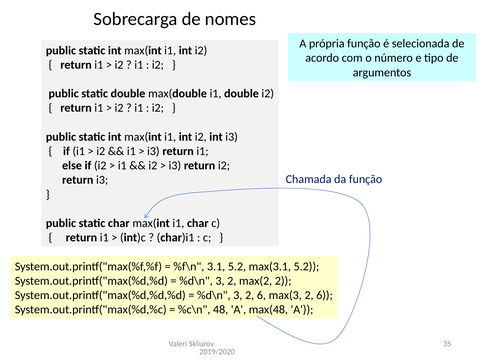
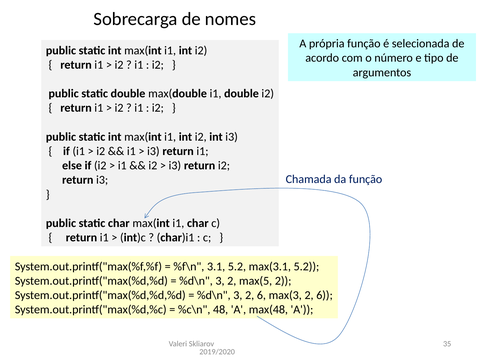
max(2: max(2 -> max(5
